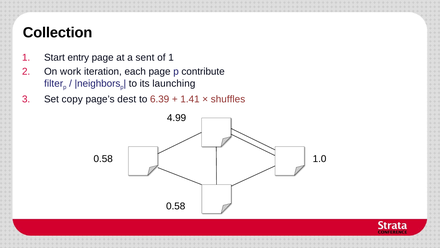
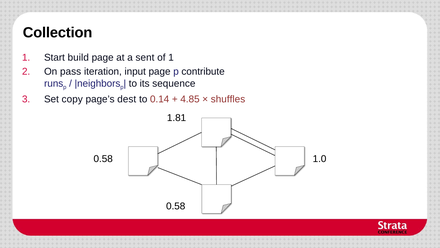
entry: entry -> build
work: work -> pass
each: each -> input
filter: filter -> runs
launching: launching -> sequence
6.39: 6.39 -> 0.14
1.41: 1.41 -> 4.85
4.99: 4.99 -> 1.81
